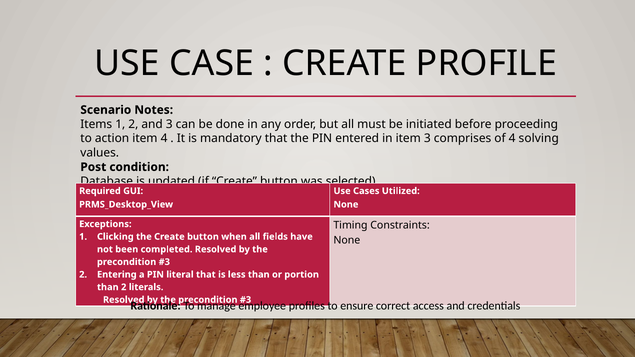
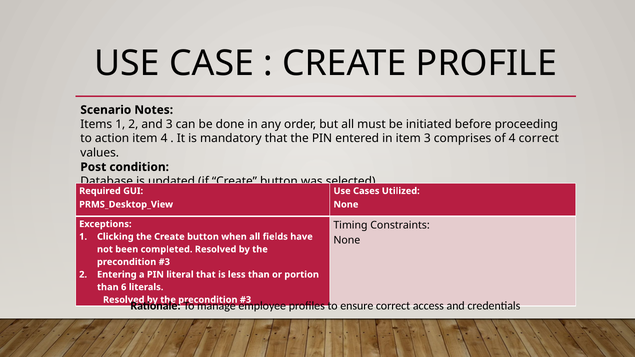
4 solving: solving -> correct
than 2: 2 -> 6
